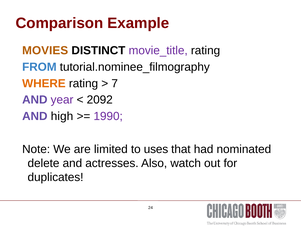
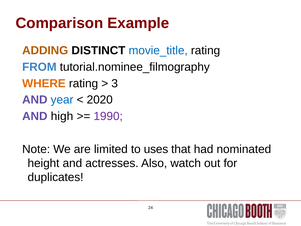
MOVIES: MOVIES -> ADDING
movie_title colour: purple -> blue
7: 7 -> 3
year colour: purple -> blue
2092: 2092 -> 2020
delete: delete -> height
